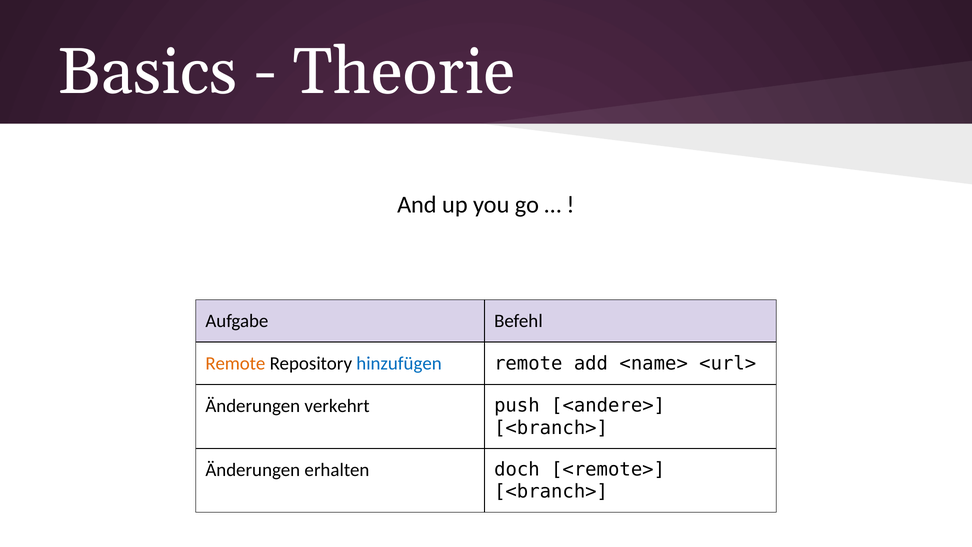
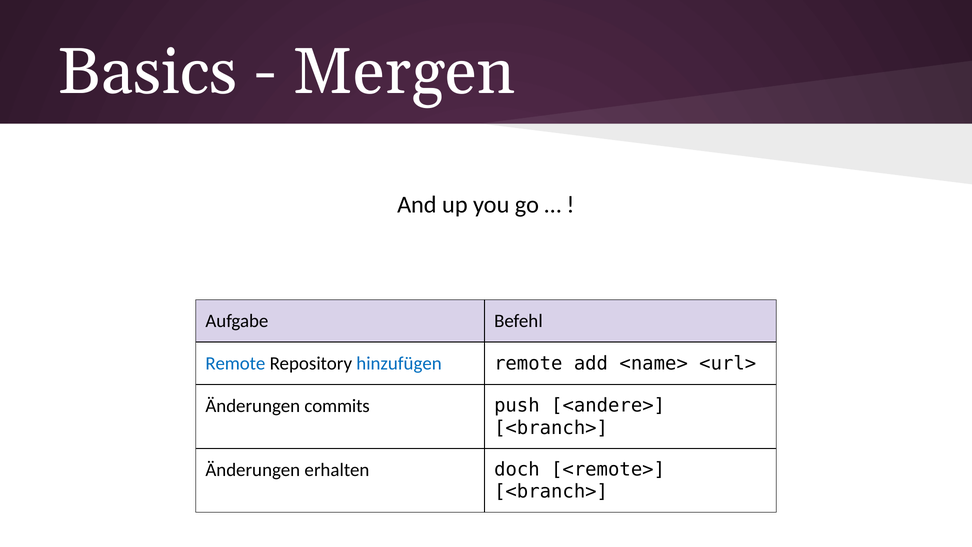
Theorie: Theorie -> Mergen
Remote at (235, 363) colour: orange -> blue
verkehrt: verkehrt -> commits
